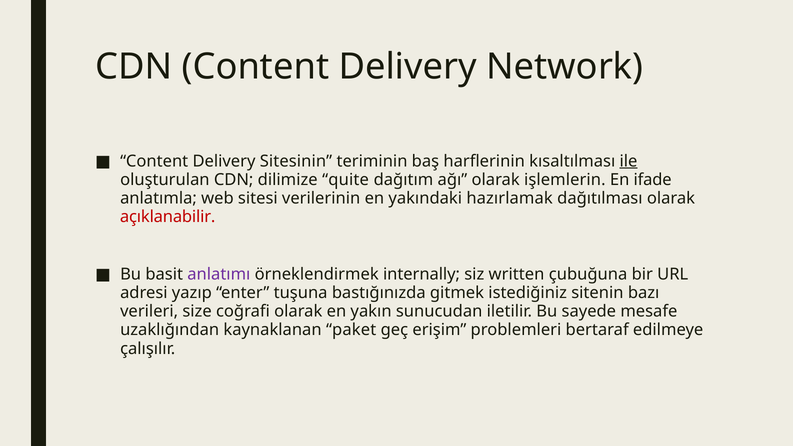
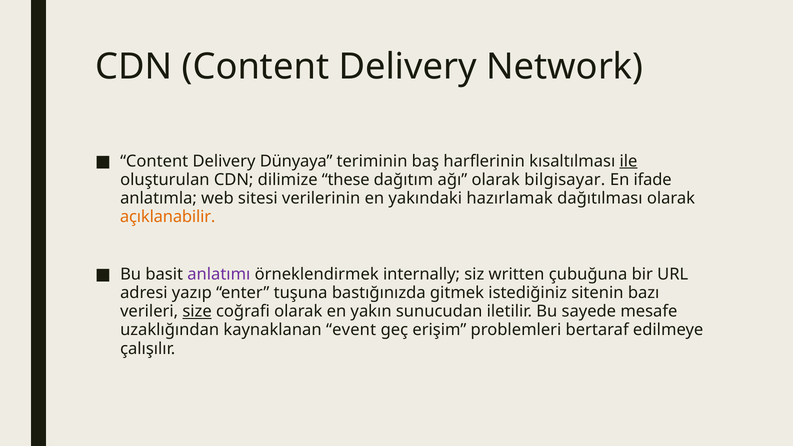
Sitesinin: Sitesinin -> Dünyaya
quite: quite -> these
işlemlerin: işlemlerin -> bilgisayar
açıklanabilir colour: red -> orange
size underline: none -> present
paket: paket -> event
